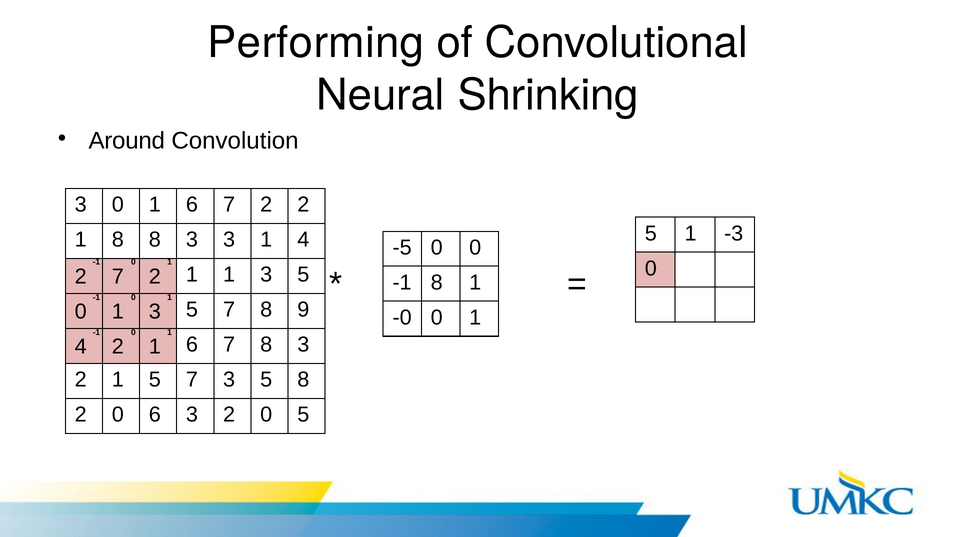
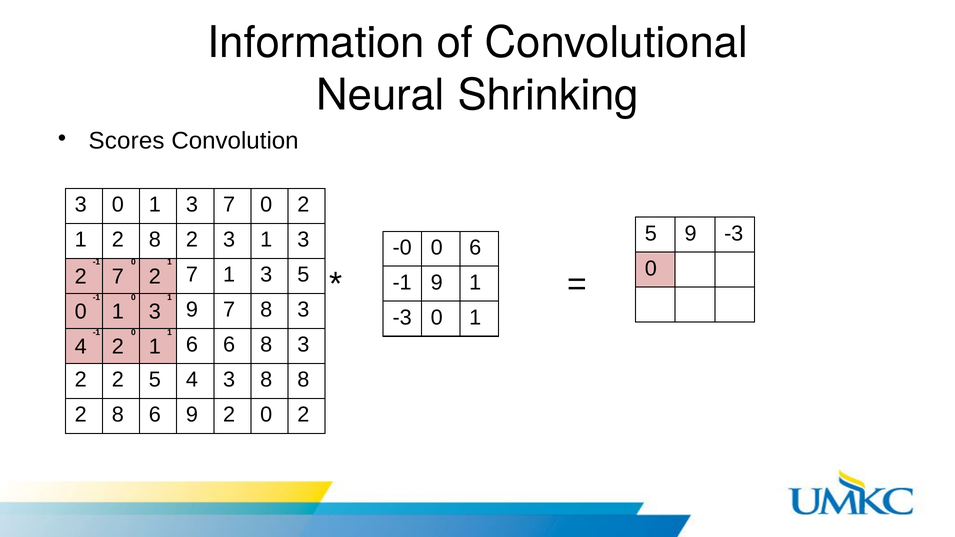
Performing: Performing -> Information
Around: Around -> Scores
0 1 6: 6 -> 3
7 2: 2 -> 0
5 1: 1 -> 9
8 at (118, 240): 8 -> 2
3 at (192, 240): 3 -> 2
3 1 4: 4 -> 3
-5: -5 -> -0
0 at (475, 248): 0 -> 6
1 at (192, 275): 1 -> 7
-1 8: 8 -> 9
5 at (192, 310): 5 -> 9
7 8 9: 9 -> 3
-0 at (402, 318): -0 -> -3
7 at (229, 345): 7 -> 6
1 at (118, 380): 1 -> 2
7 at (192, 380): 7 -> 4
5 at (266, 380): 5 -> 8
0 at (118, 415): 0 -> 8
6 3: 3 -> 9
2 0 5: 5 -> 2
